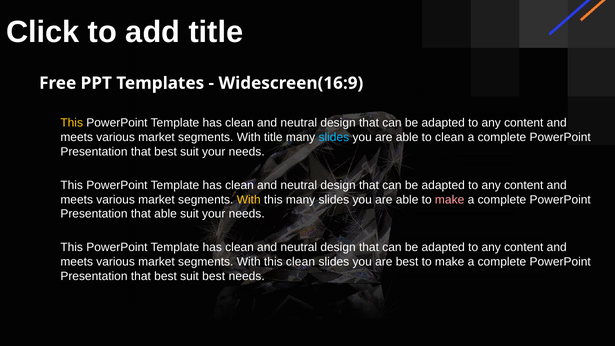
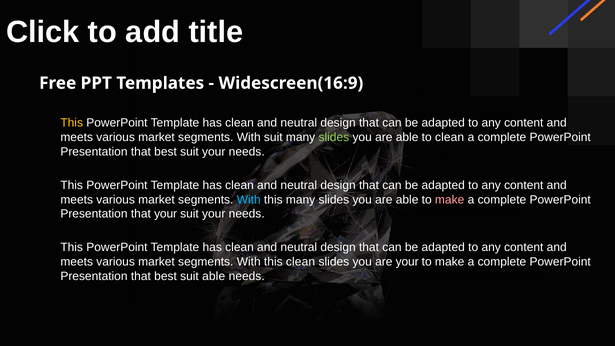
With title: title -> suit
slides at (334, 137) colour: light blue -> light green
With at (249, 200) colour: yellow -> light blue
that able: able -> your
are best: best -> your
suit best: best -> able
